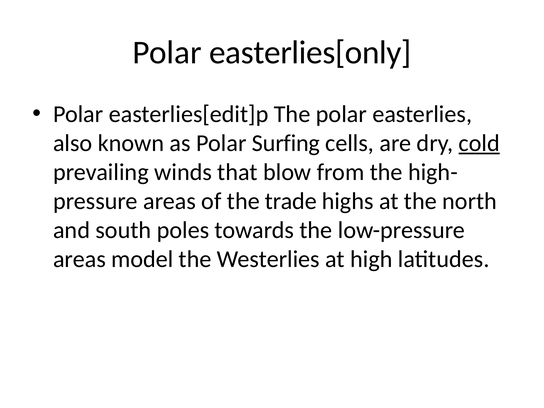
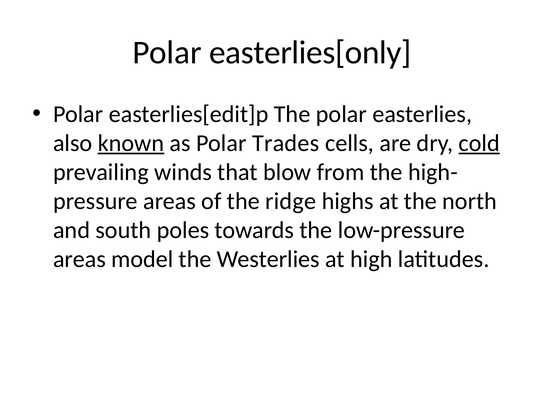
known underline: none -> present
Surfing: Surfing -> Trades
trade: trade -> ridge
